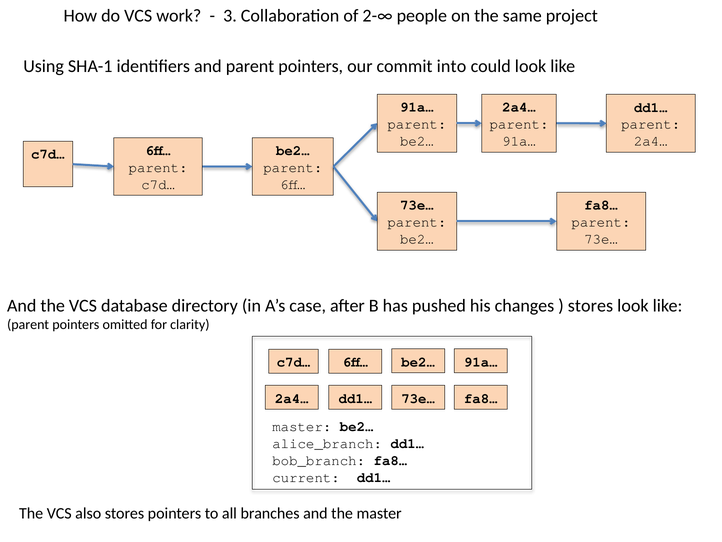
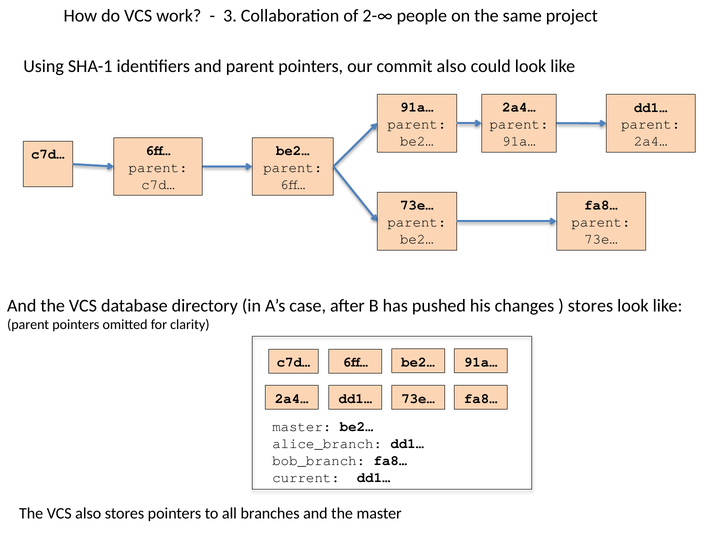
commit into: into -> also
